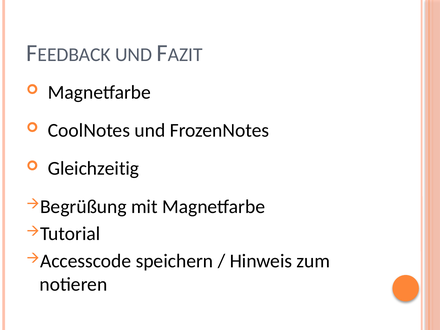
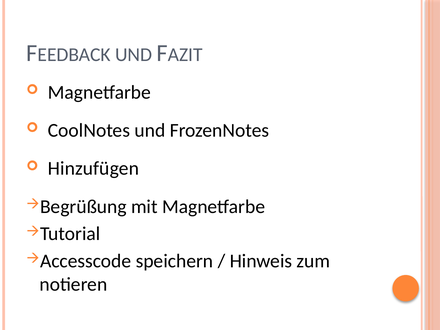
Gleichzeitig: Gleichzeitig -> Hinzufügen
